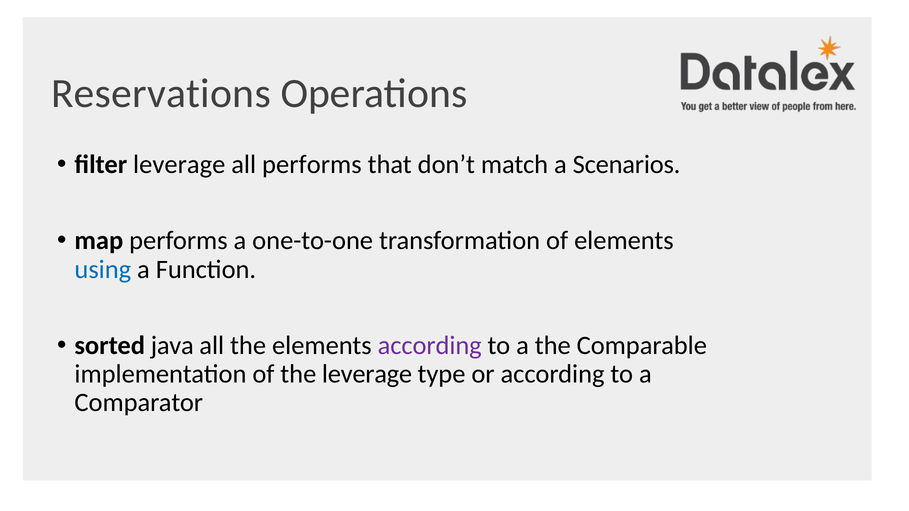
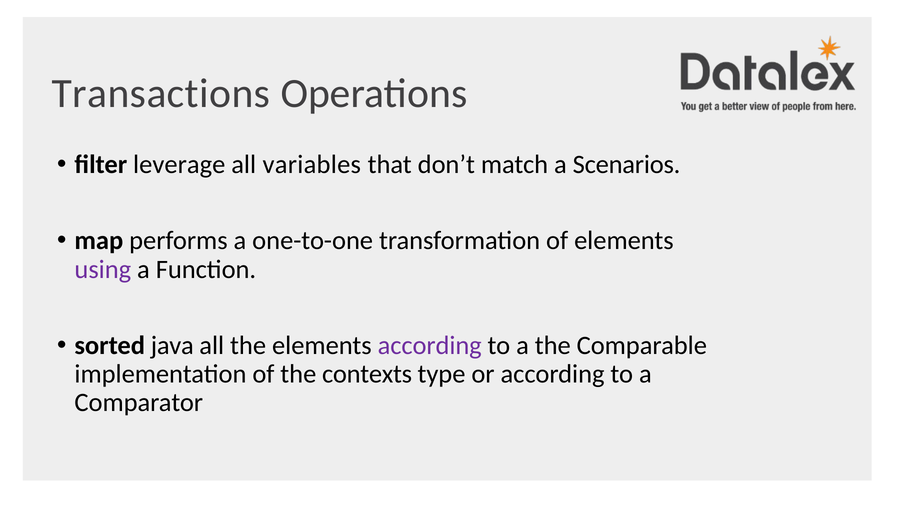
Reservations: Reservations -> Transactions
all performs: performs -> variables
using colour: blue -> purple
the leverage: leverage -> contexts
